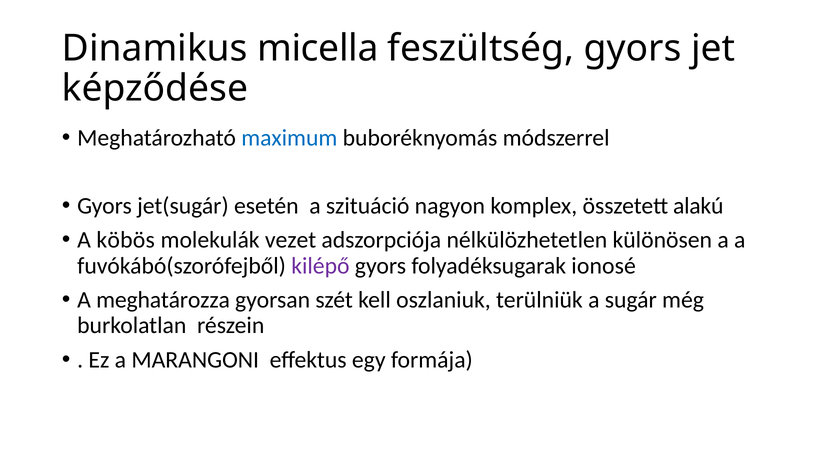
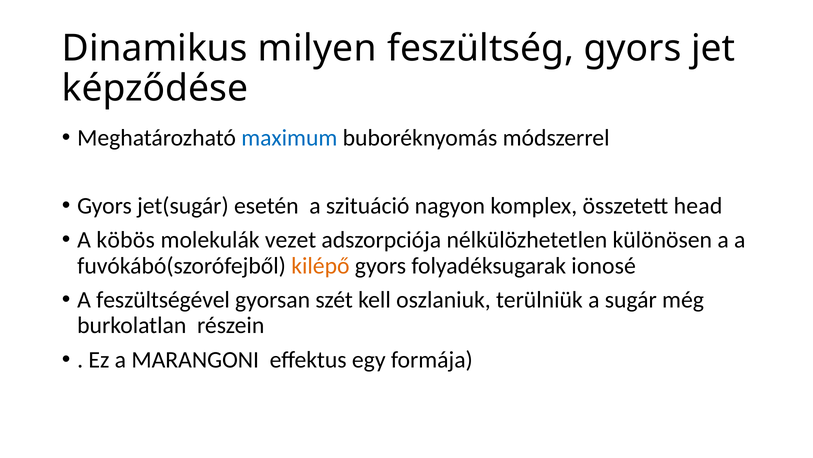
micella: micella -> milyen
alakú: alakú -> head
kilépő colour: purple -> orange
meghatározza: meghatározza -> feszültségével
